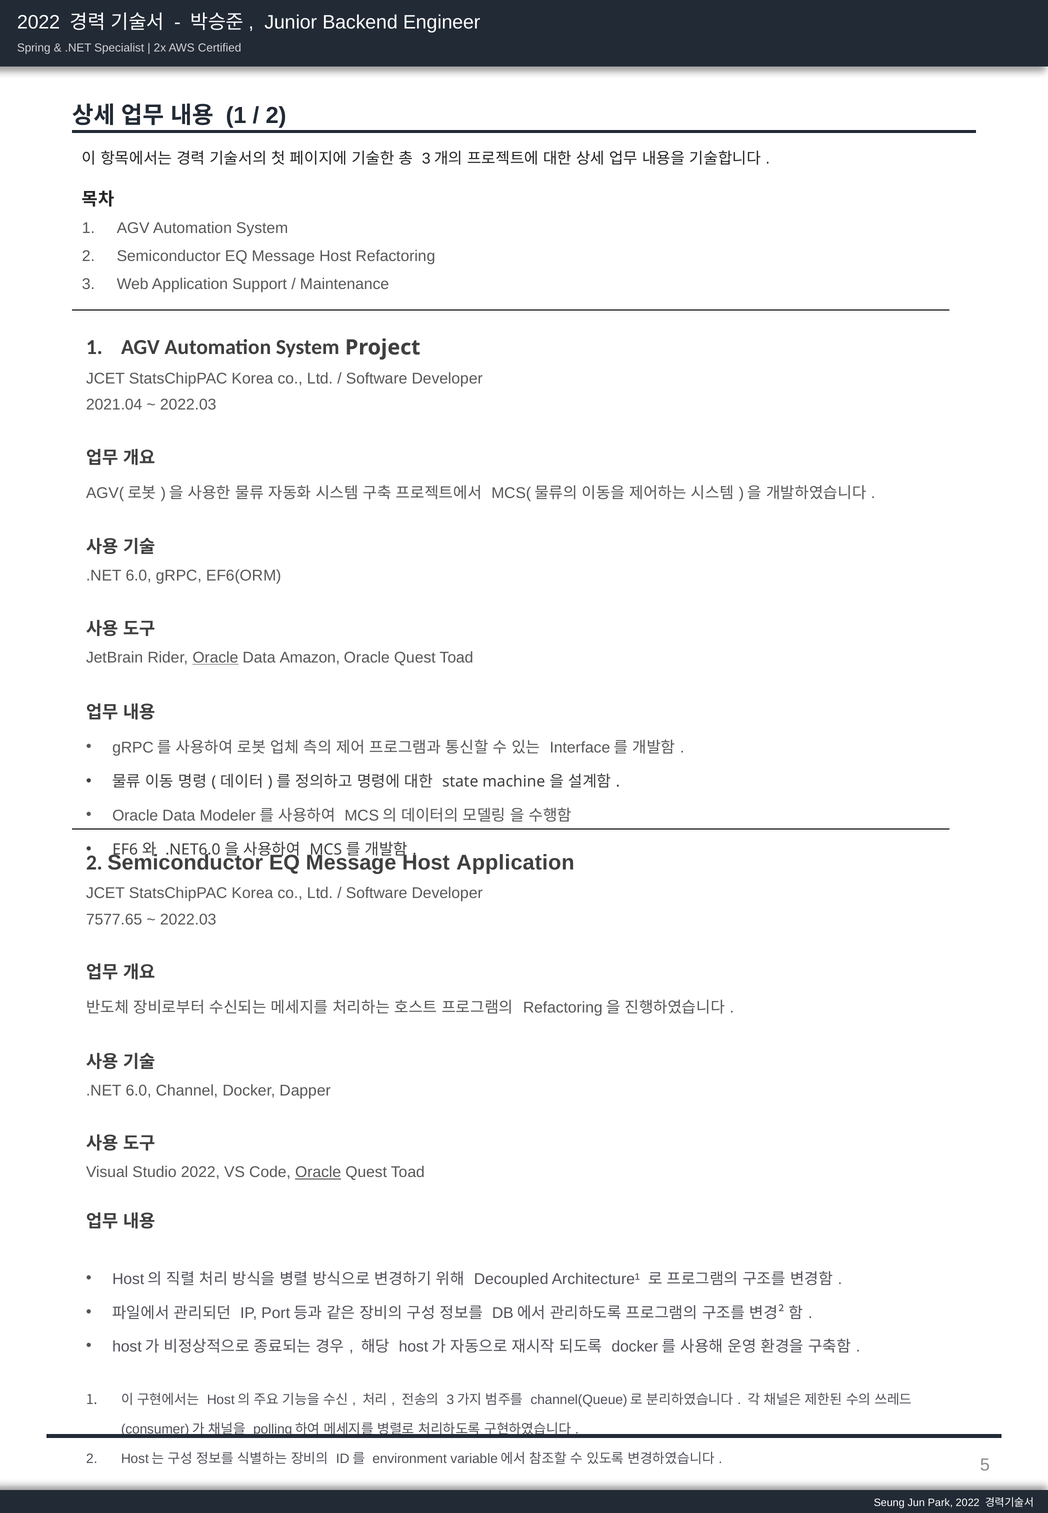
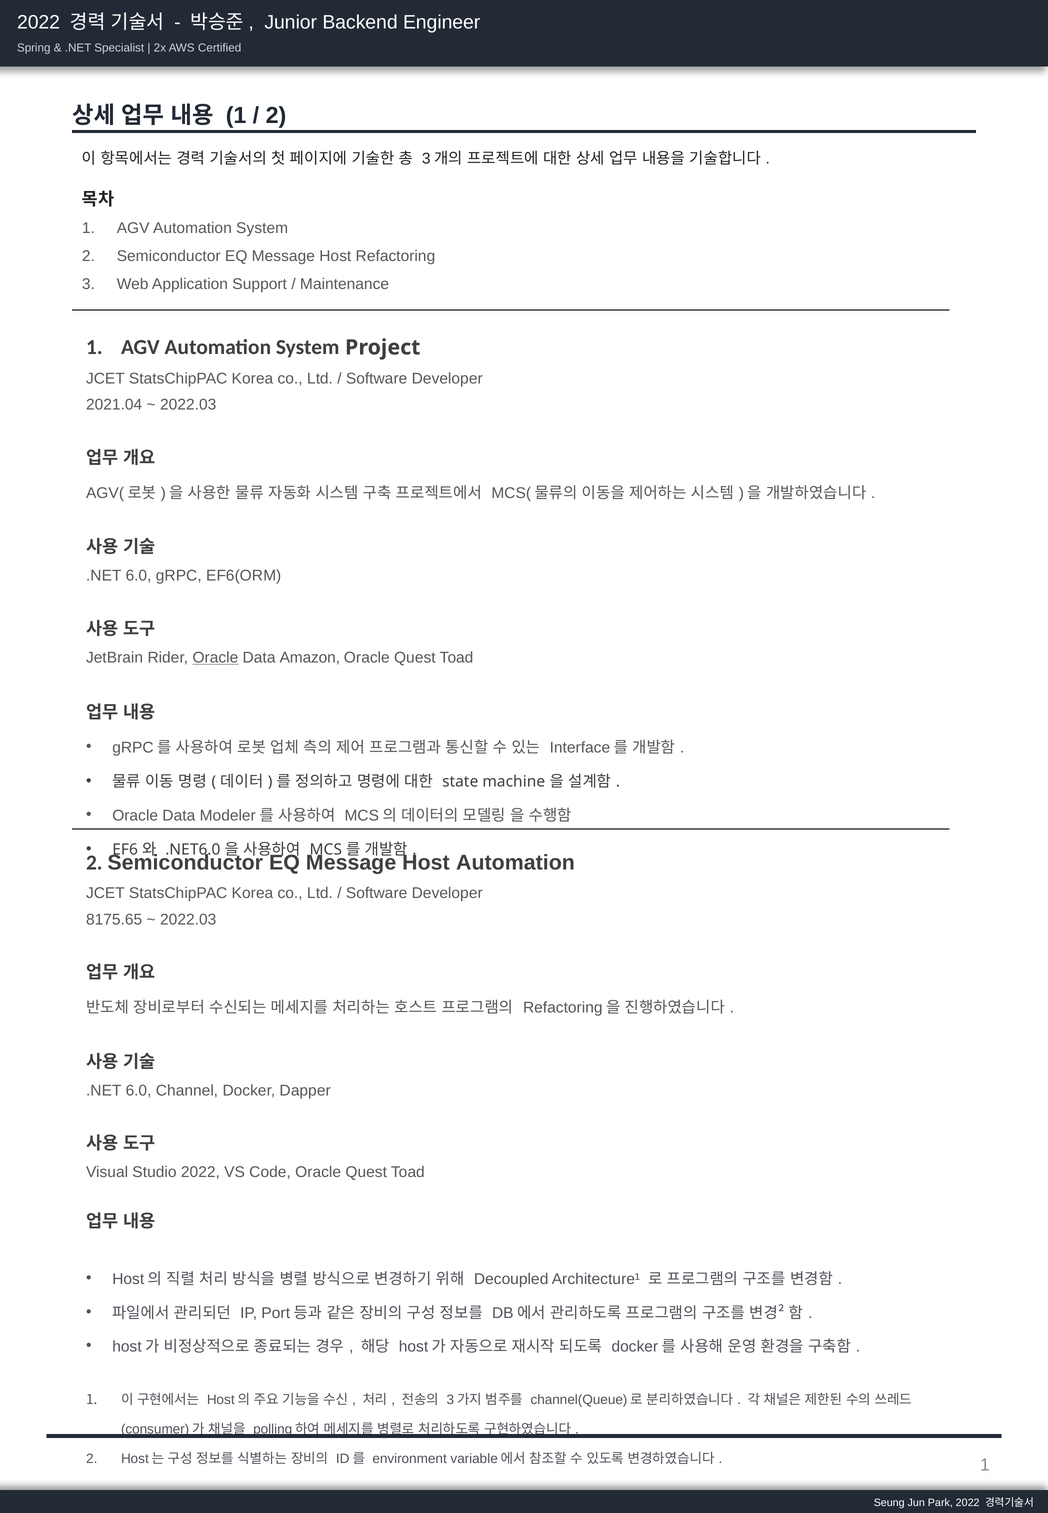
Application at (515, 863): Application -> Automation
7577.65: 7577.65 -> 8175.65
Oracle at (318, 1173) underline: present -> none
5 at (985, 1466): 5 -> 1
